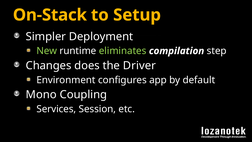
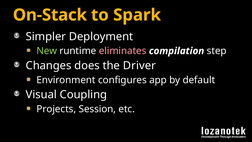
Setup: Setup -> Spark
eliminates colour: light green -> pink
Mono: Mono -> Visual
Services: Services -> Projects
